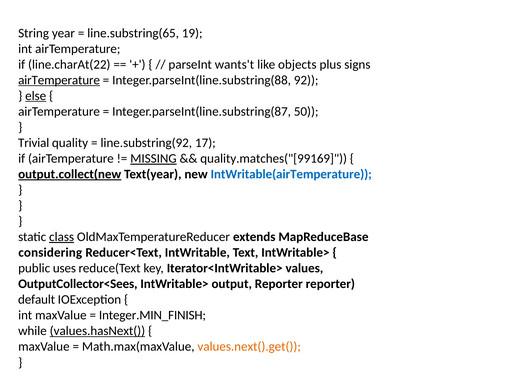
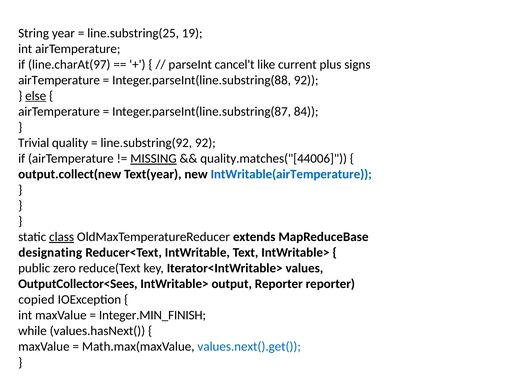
line.substring(65: line.substring(65 -> line.substring(25
line.charAt(22: line.charAt(22 -> line.charAt(97
wants't: wants't -> cancel't
objects: objects -> current
airTemperature at (59, 80) underline: present -> none
50: 50 -> 84
line.substring(92 17: 17 -> 92
quality.matches("[99169: quality.matches("[99169 -> quality.matches("[44006
output.collect(new underline: present -> none
considering: considering -> designating
uses: uses -> zero
default: default -> copied
values.hasNext( underline: present -> none
values.next().get( colour: orange -> blue
